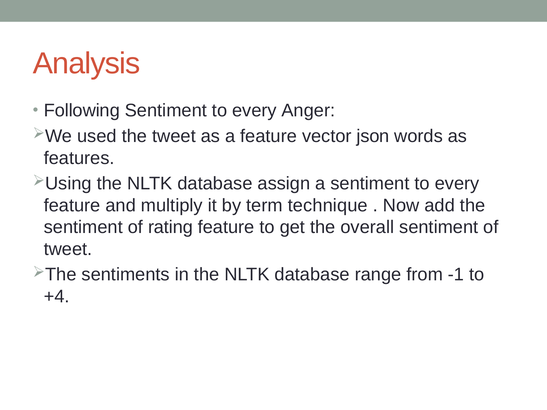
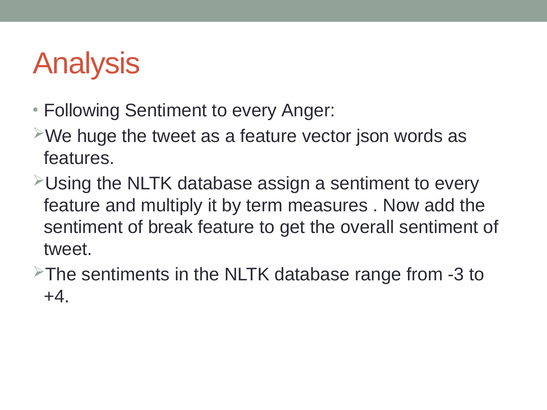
used: used -> huge
technique: technique -> measures
rating: rating -> break
-1: -1 -> -3
